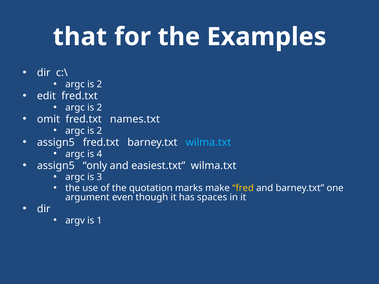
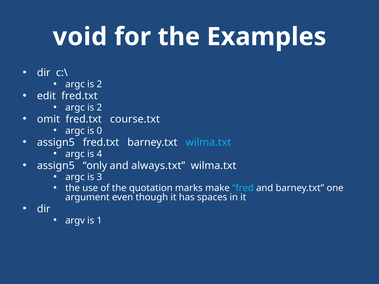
that: that -> void
names.txt: names.txt -> course.txt
2 at (99, 131): 2 -> 0
easiest.txt: easiest.txt -> always.txt
fred colour: yellow -> light blue
